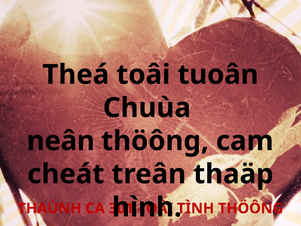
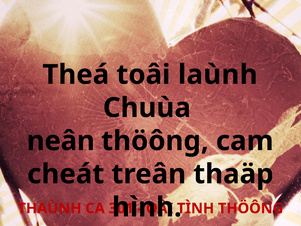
tuoân: tuoân -> laùnh
